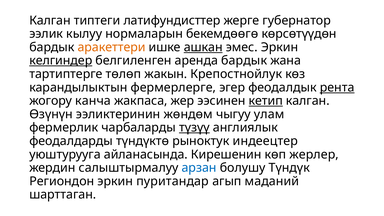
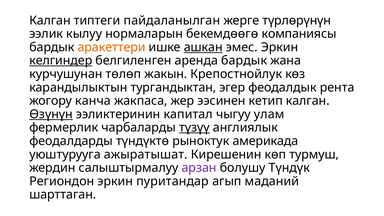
латифундисттер: латифундисттер -> пайдаланылган
губернатор: губернатор -> түрлөрүнүн
көрсөтүүдөн: көрсөтүүдөн -> компаниясы
тартиптерге: тартиптерге -> курчушунан
фермерлерге: фермерлерге -> тургандыктан
рента underline: present -> none
кетип underline: present -> none
Өзүнүн underline: none -> present
жөндөм: жөндөм -> капитал
индеецтер: индеецтер -> америкада
айланасында: айланасында -> ажыратышат
жерлер: жерлер -> турмуш
арзан colour: blue -> purple
